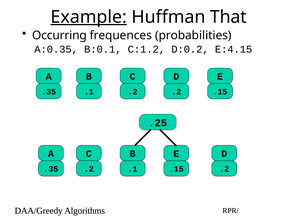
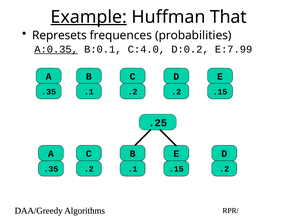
Occurring: Occurring -> Represets
A:0.35 underline: none -> present
C:1.2: C:1.2 -> C:4.0
E:4.15: E:4.15 -> E:7.99
